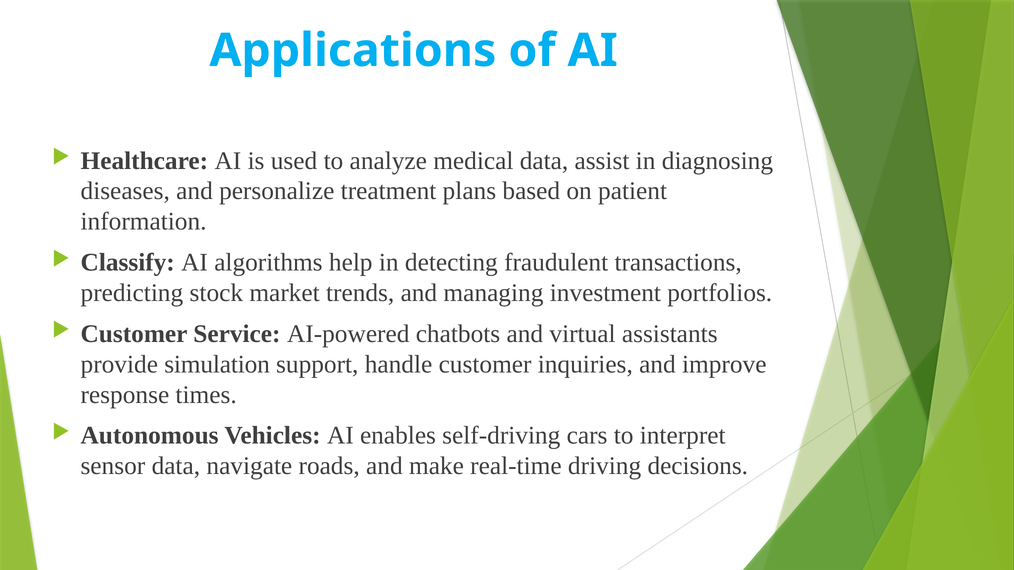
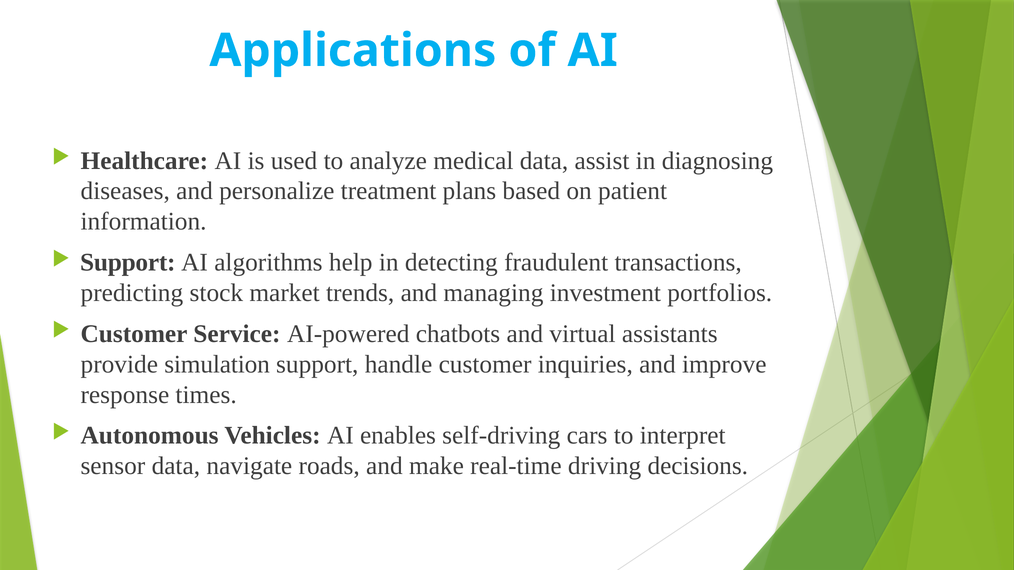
Classify at (128, 263): Classify -> Support
